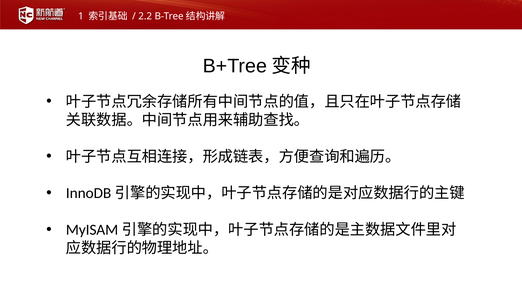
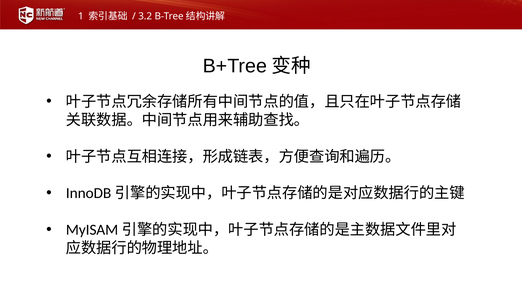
2.2: 2.2 -> 3.2
